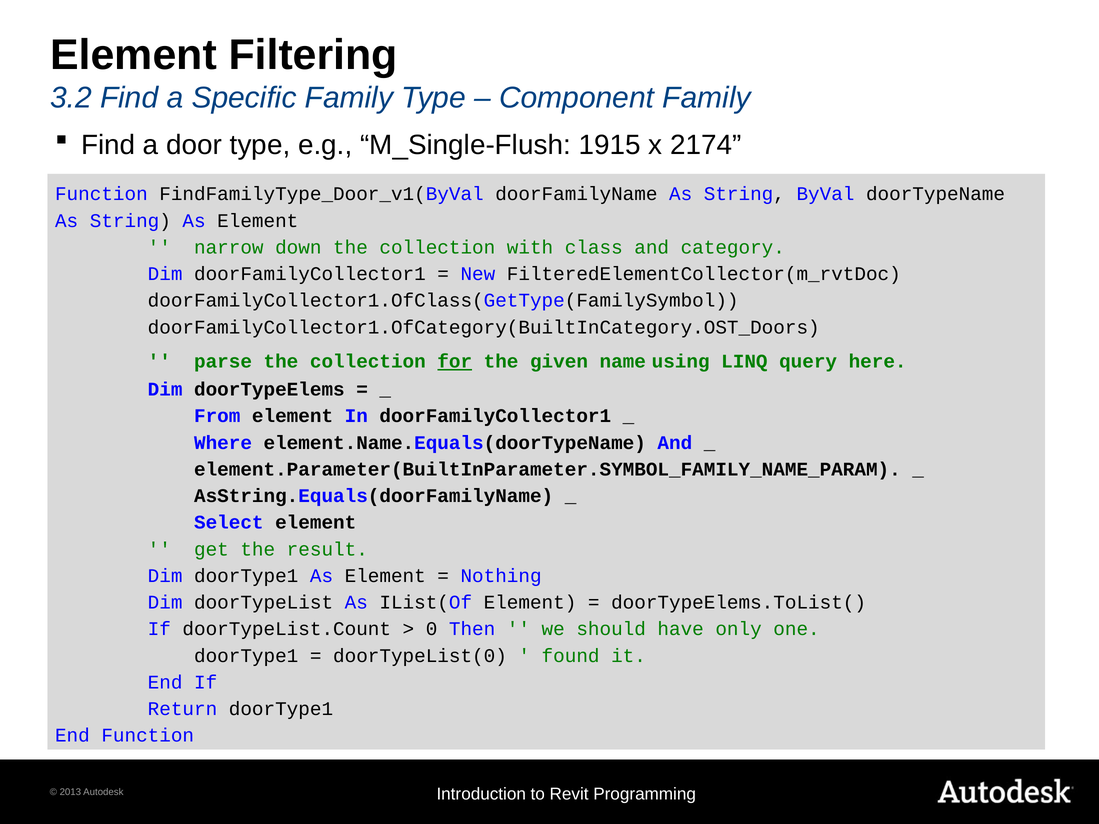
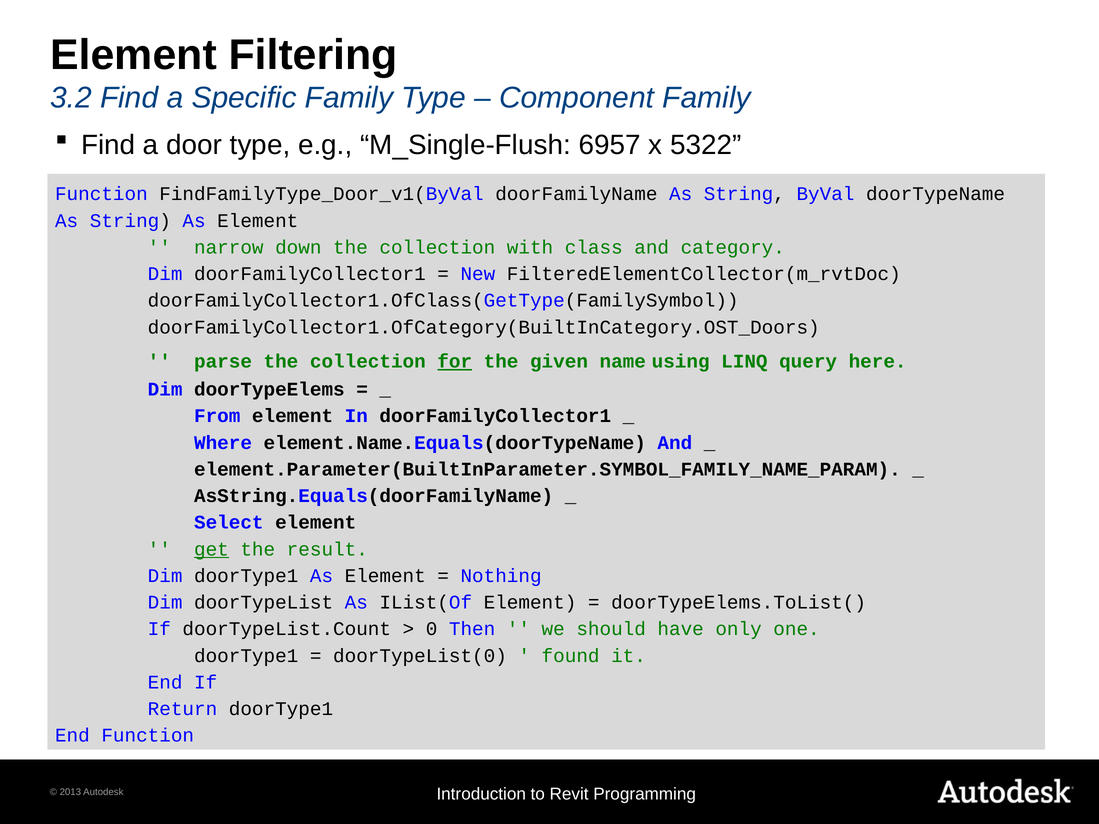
1915: 1915 -> 6957
2174: 2174 -> 5322
get underline: none -> present
